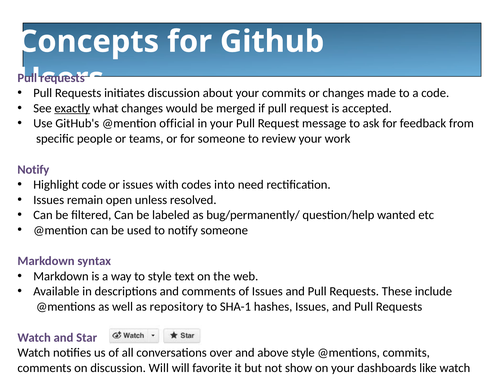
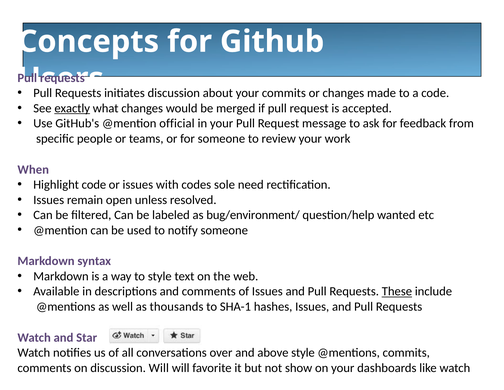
Notify at (33, 169): Notify -> When
into: into -> sole
bug/permanently/: bug/permanently/ -> bug/environment/
These underline: none -> present
repository: repository -> thousands
